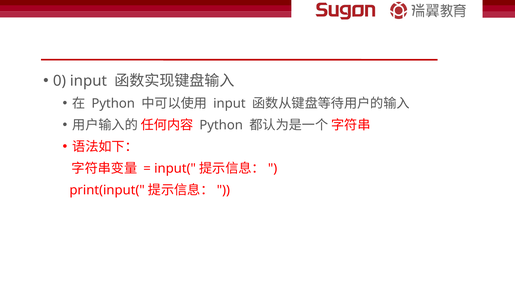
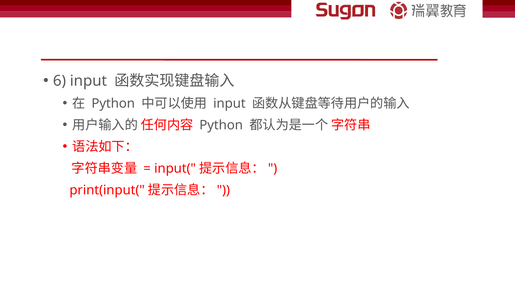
0: 0 -> 6
